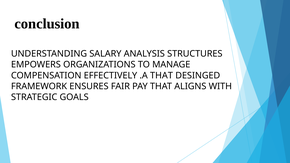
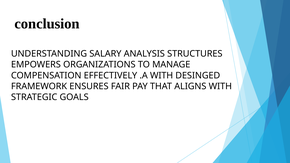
.A THAT: THAT -> WITH
